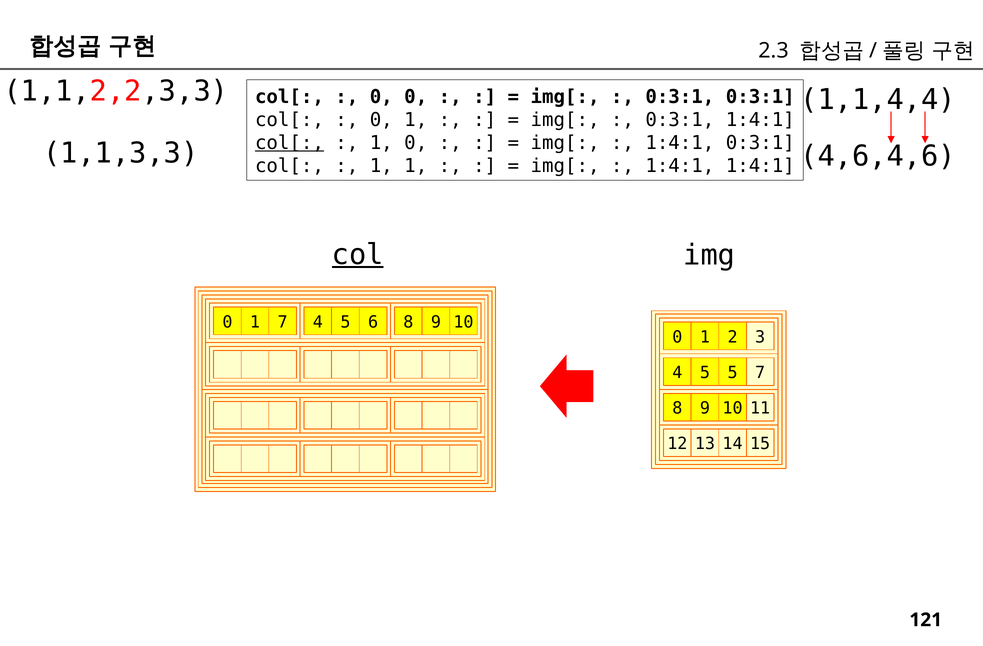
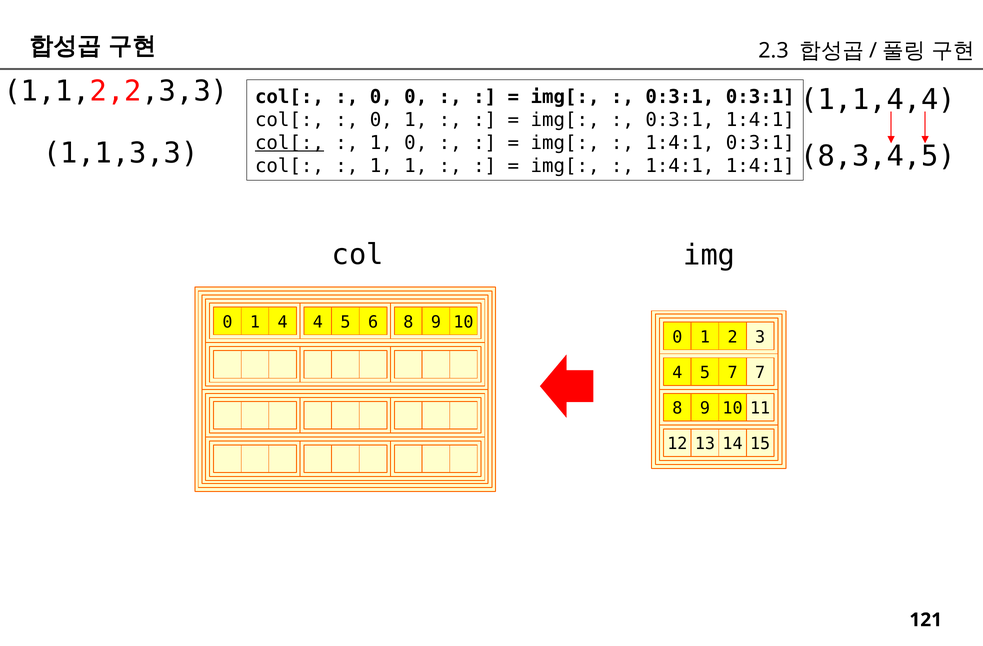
4,6,4,6: 4,6,4,6 -> 8,3,4,5
col underline: present -> none
1 7: 7 -> 4
5 5: 5 -> 7
